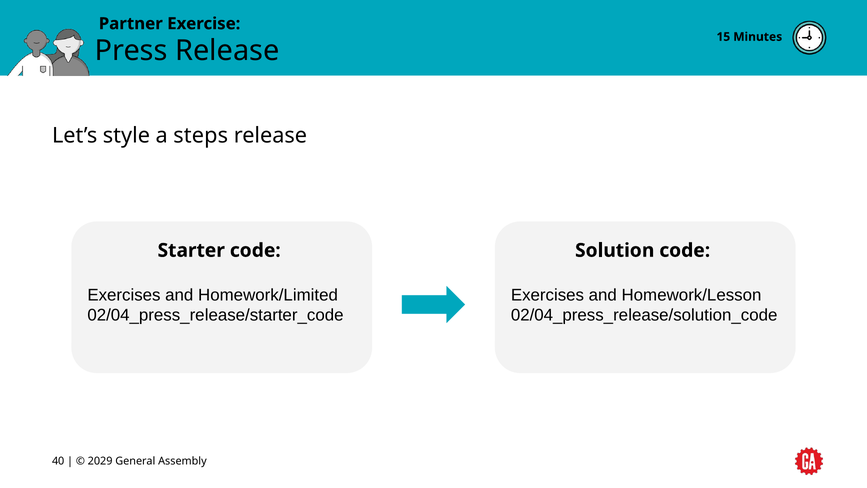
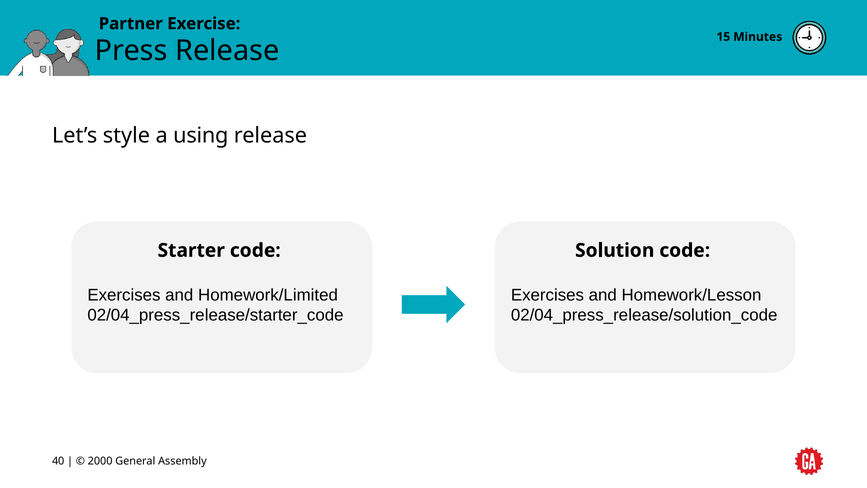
steps: steps -> using
2029: 2029 -> 2000
